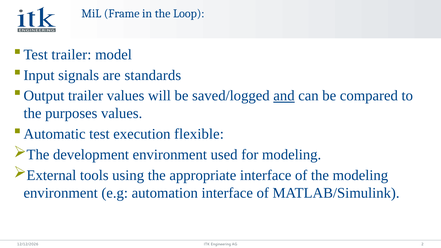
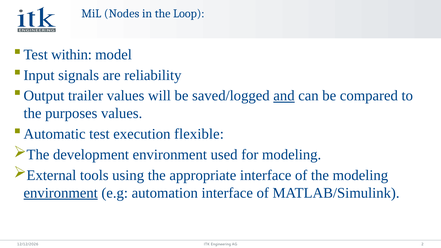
Frame: Frame -> Nodes
Test trailer: trailer -> within
standards: standards -> reliability
environment at (61, 193) underline: none -> present
